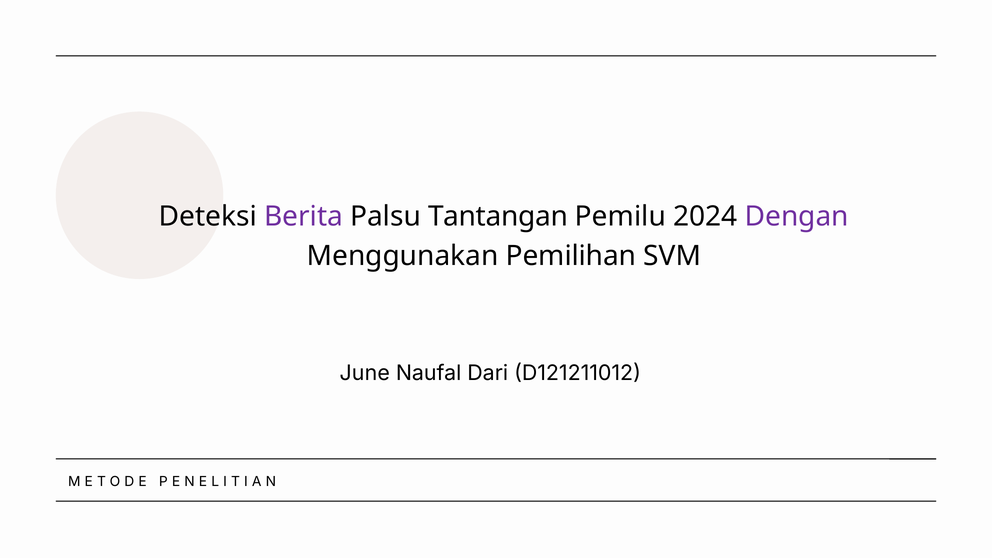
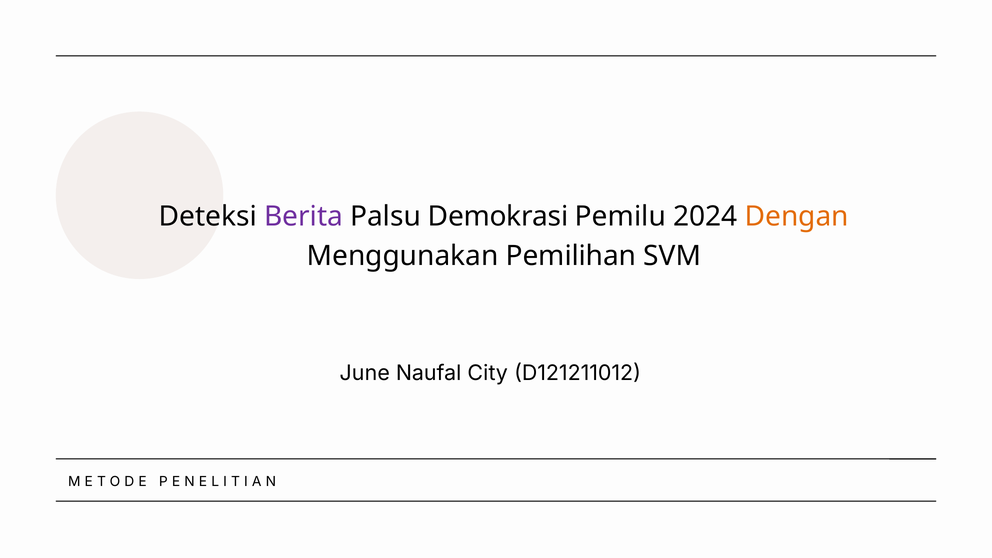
Tantangan: Tantangan -> Demokrasi
Dengan colour: purple -> orange
Dari: Dari -> City
